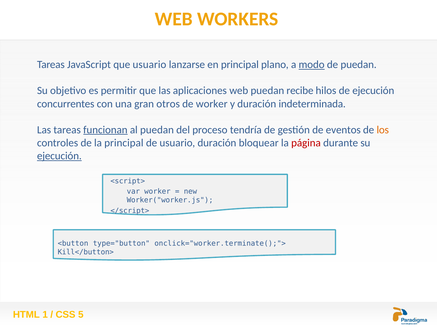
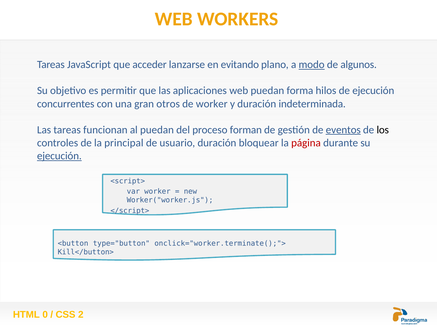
que usuario: usuario -> acceder
en principal: principal -> evitando
de puedan: puedan -> algunos
recibe: recibe -> forma
funcionan underline: present -> none
tendría: tendría -> forman
eventos underline: none -> present
los colour: orange -> black
1: 1 -> 0
5: 5 -> 2
